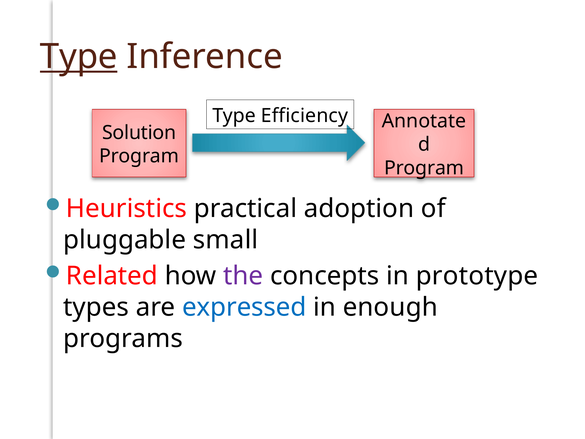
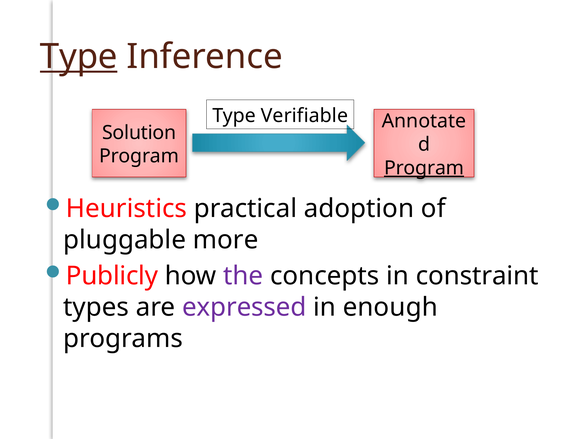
Efficiency: Efficiency -> Verifiable
Program at (424, 168) underline: none -> present
small: small -> more
Related: Related -> Publicly
prototype: prototype -> constraint
expressed colour: blue -> purple
